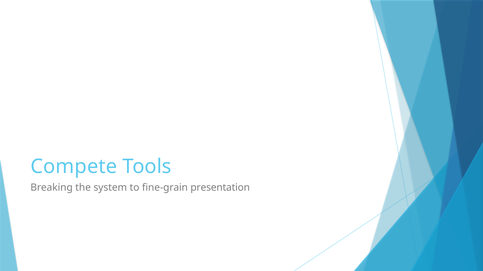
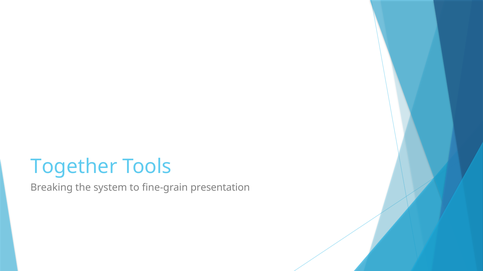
Compete: Compete -> Together
